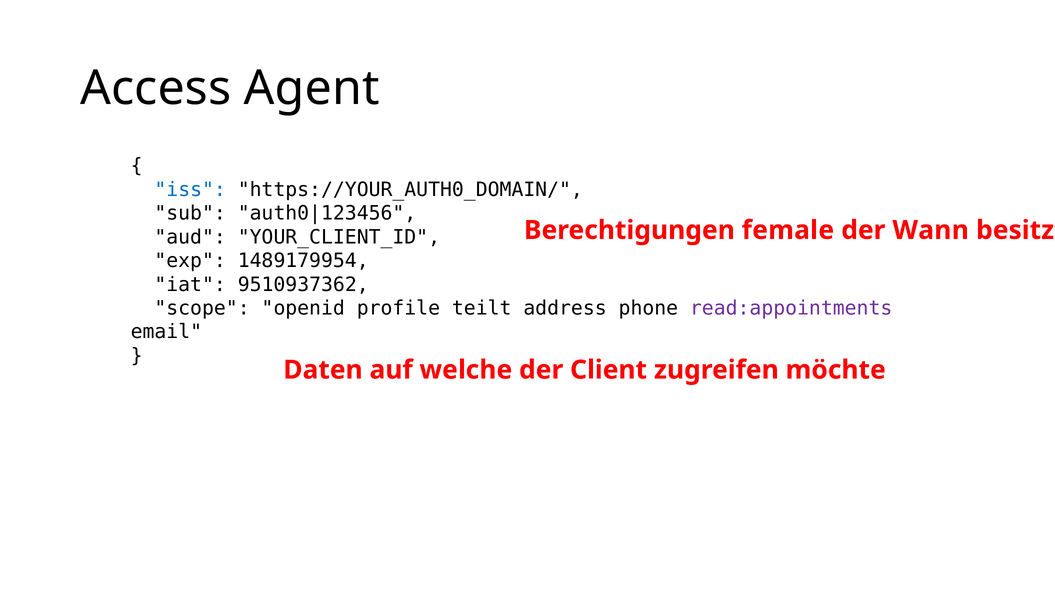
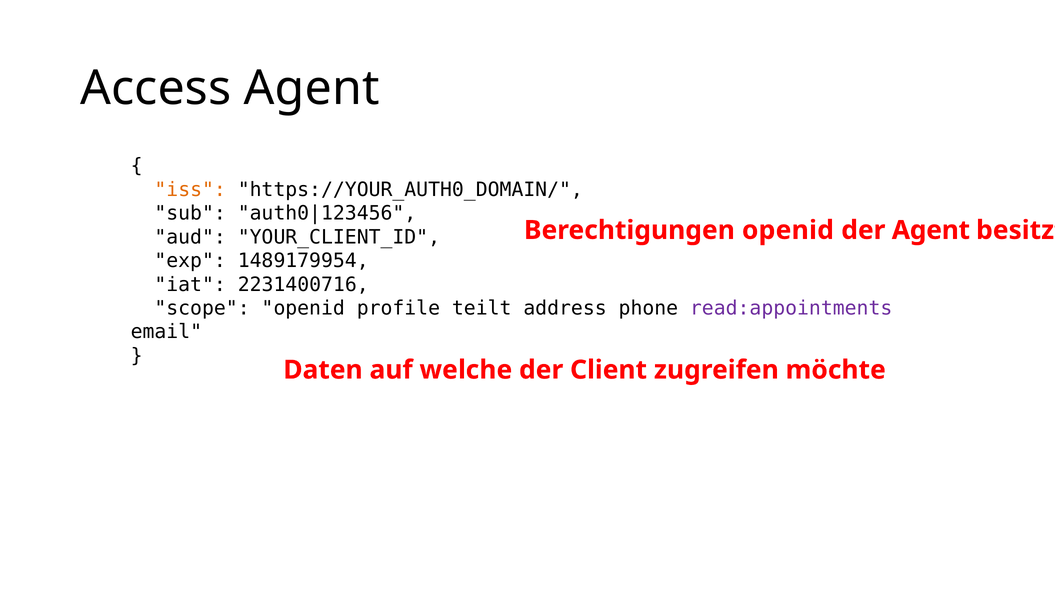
iss colour: blue -> orange
Berechtigungen female: female -> openid
der Wann: Wann -> Agent
9510937362: 9510937362 -> 2231400716
